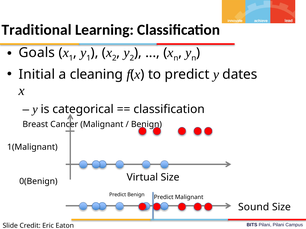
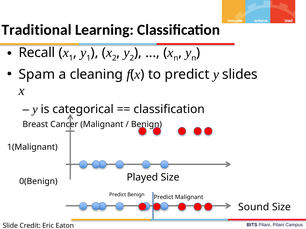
Goals: Goals -> Recall
Initial: Initial -> Spam
dates: dates -> slides
Virtual: Virtual -> Played
